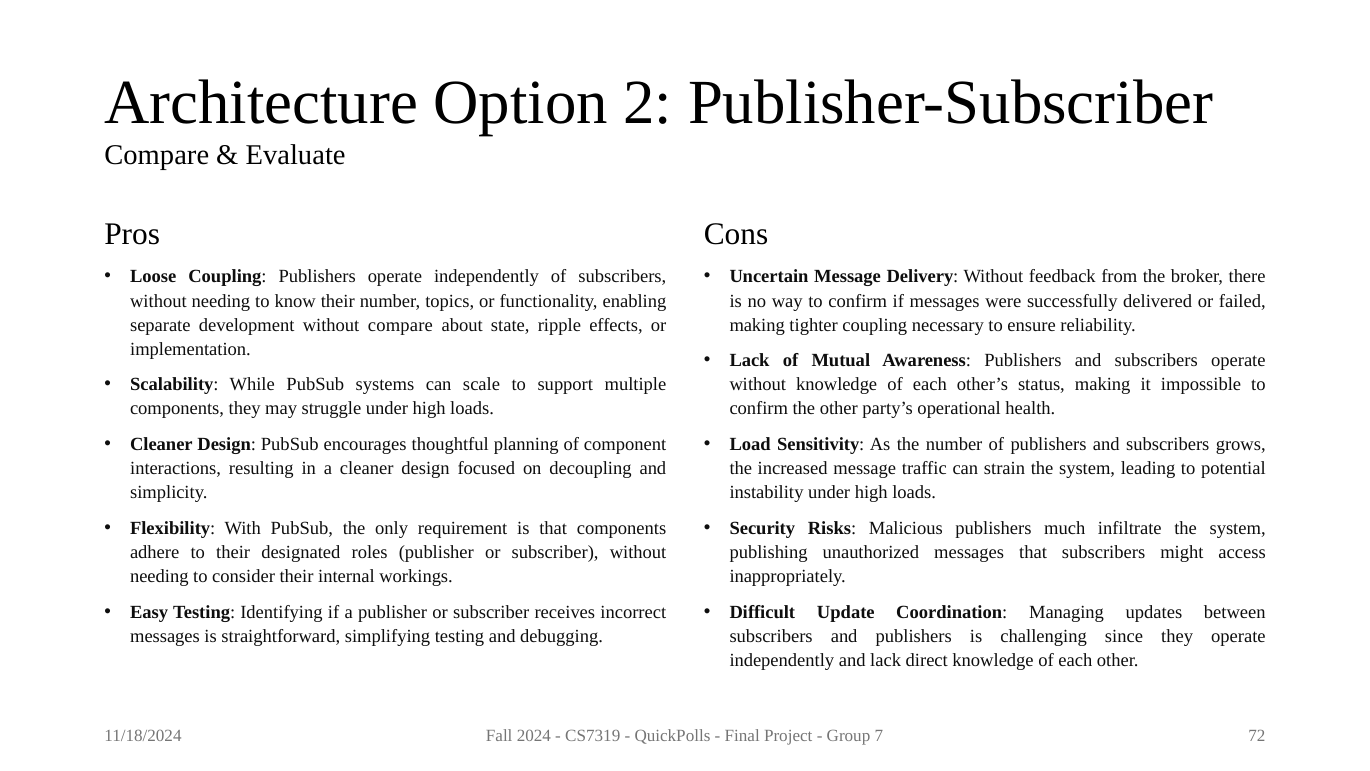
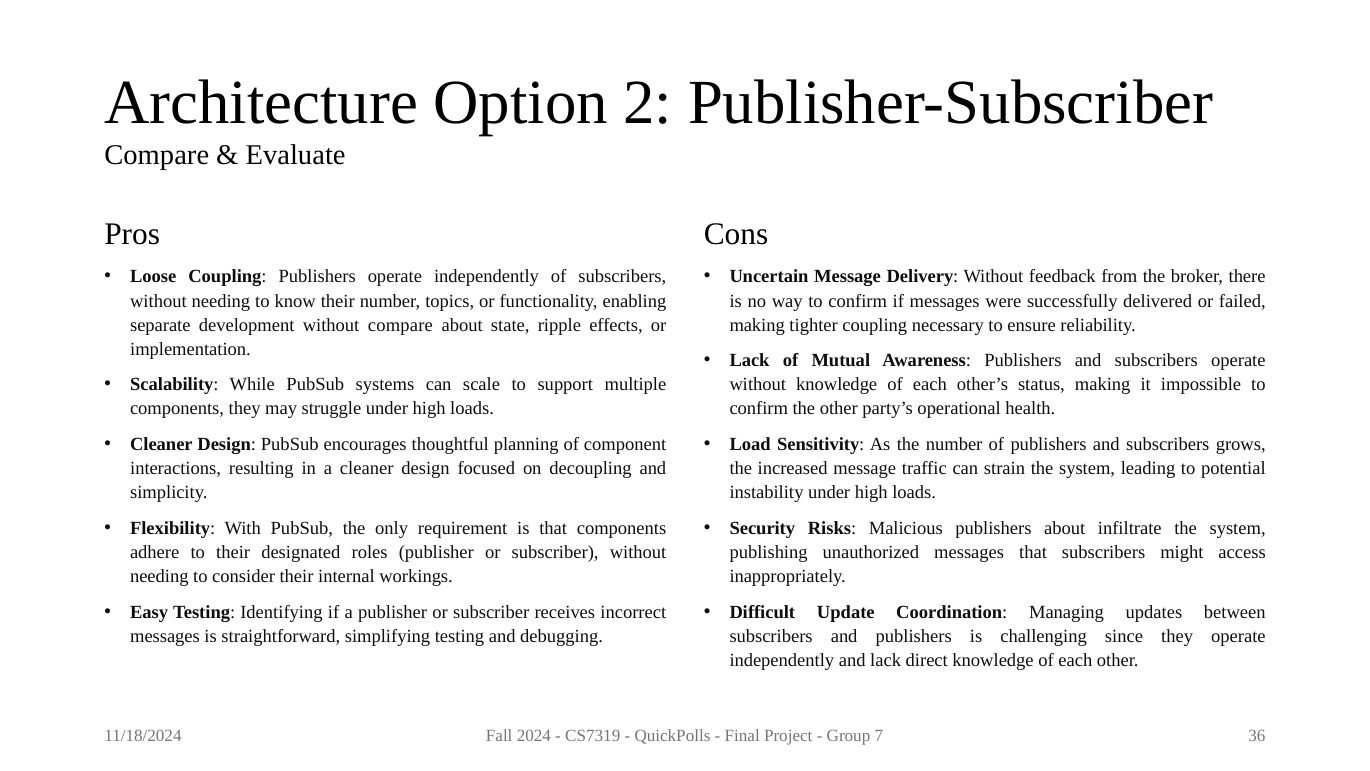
publishers much: much -> about
72: 72 -> 36
